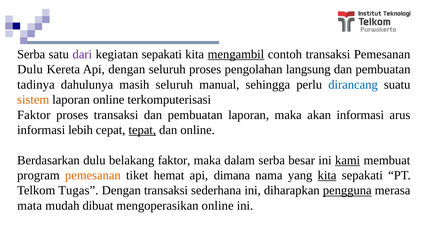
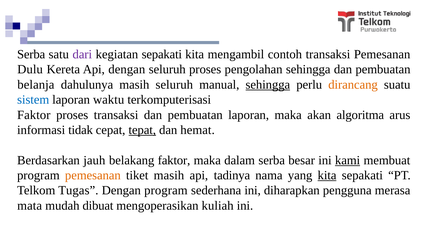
mengambil underline: present -> none
pengolahan langsung: langsung -> sehingga
tadinya: tadinya -> belanja
sehingga at (268, 84) underline: none -> present
dirancang colour: blue -> orange
sistem colour: orange -> blue
laporan online: online -> waktu
akan informasi: informasi -> algoritma
lebih: lebih -> tidak
dan online: online -> hemat
Berdasarkan dulu: dulu -> jauh
tiket hemat: hemat -> masih
dimana: dimana -> tadinya
Dengan transaksi: transaksi -> program
pengguna underline: present -> none
mengoperasikan online: online -> kuliah
